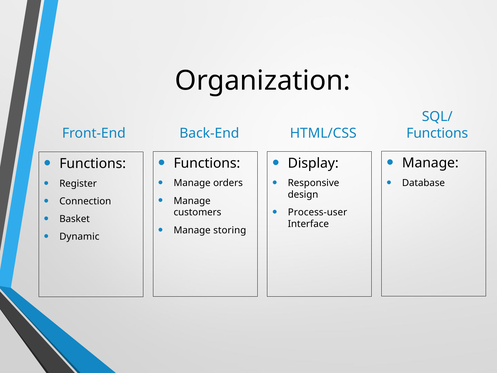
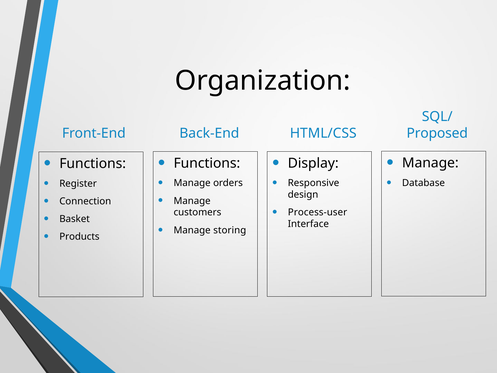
Functions at (437, 133): Functions -> Proposed
Dynamic: Dynamic -> Products
